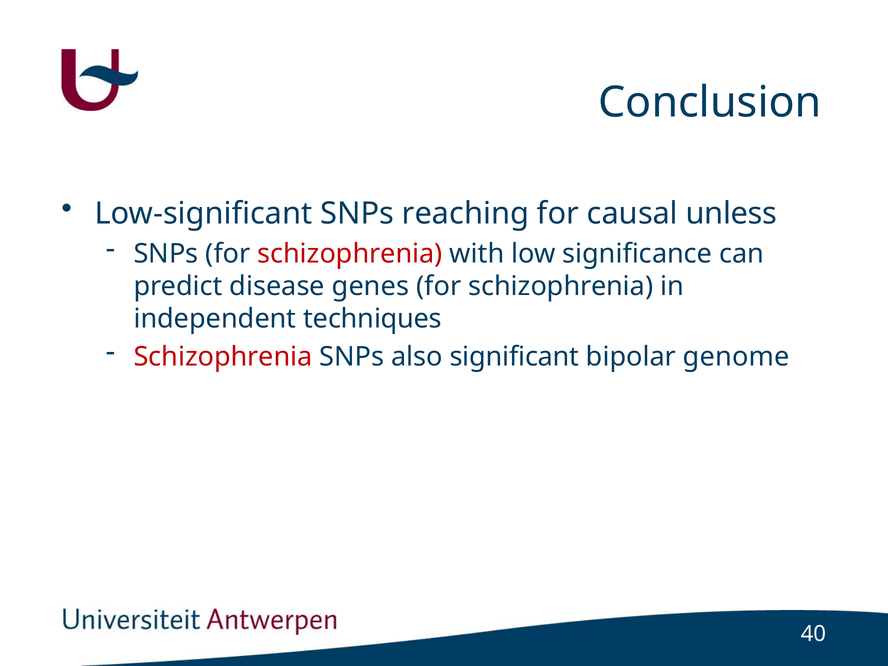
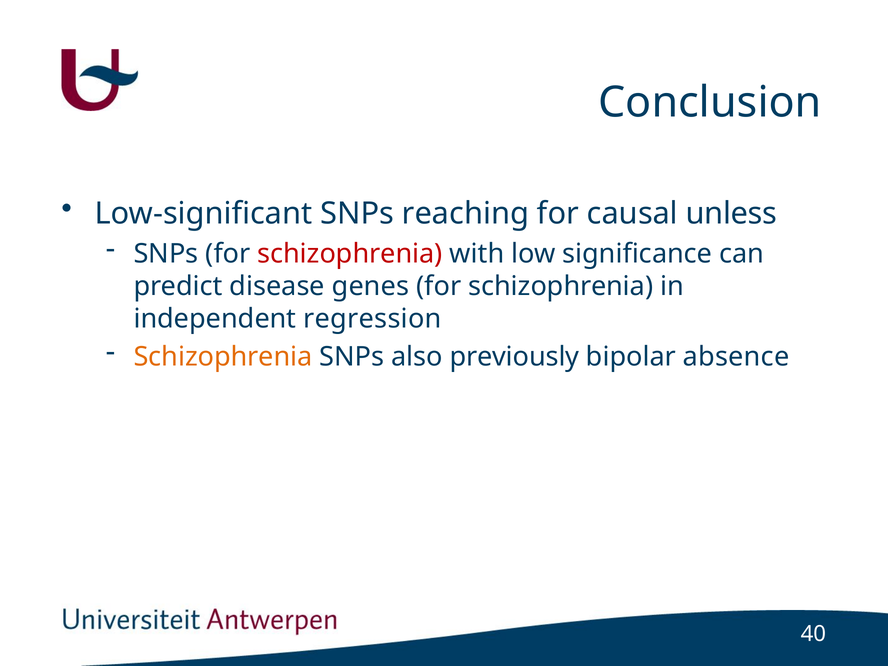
techniques: techniques -> regression
Schizophrenia at (223, 357) colour: red -> orange
significant: significant -> previously
genome: genome -> absence
